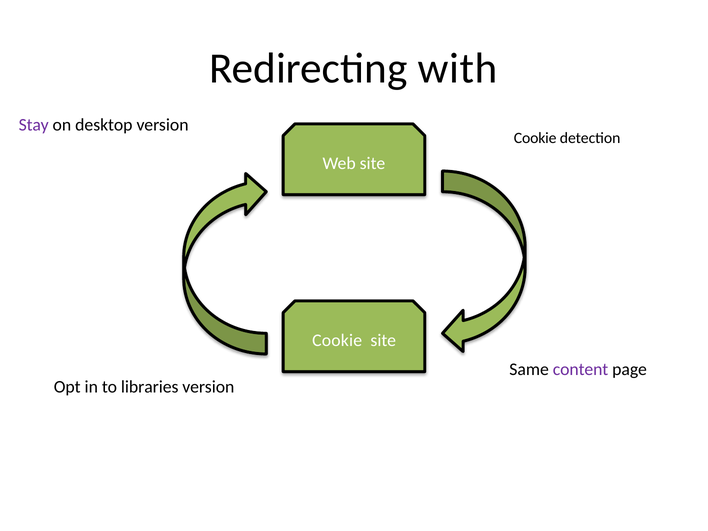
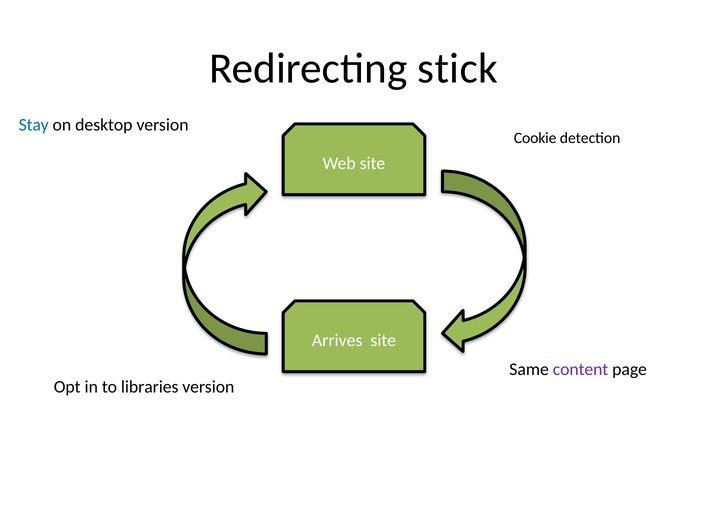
with: with -> stick
Stay colour: purple -> blue
Cookie at (337, 340): Cookie -> Arrives
